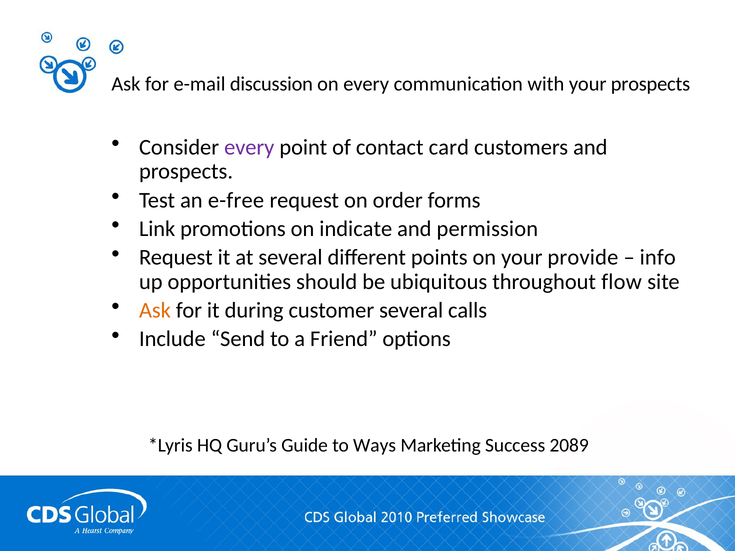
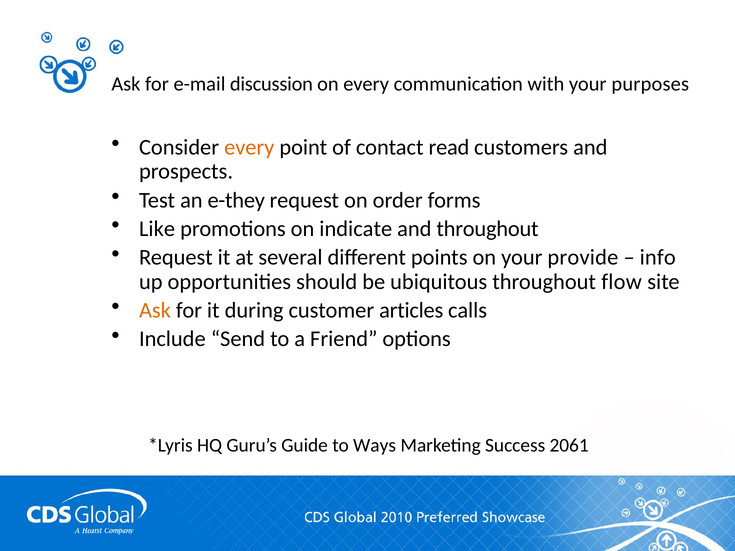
your prospects: prospects -> purposes
every at (249, 147) colour: purple -> orange
card: card -> read
e-free: e-free -> e-they
Link: Link -> Like
and permission: permission -> throughout
customer several: several -> articles
2089: 2089 -> 2061
